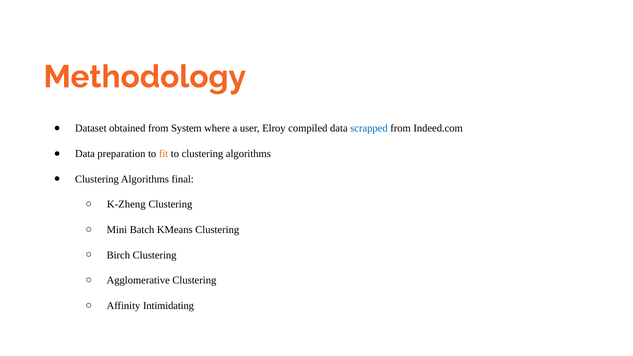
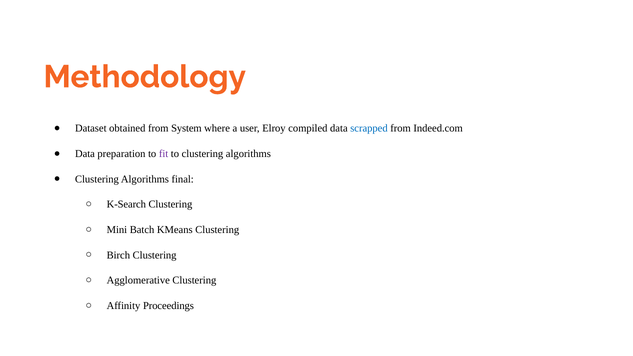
fit colour: orange -> purple
K-Zheng: K-Zheng -> K-Search
Intimidating: Intimidating -> Proceedings
